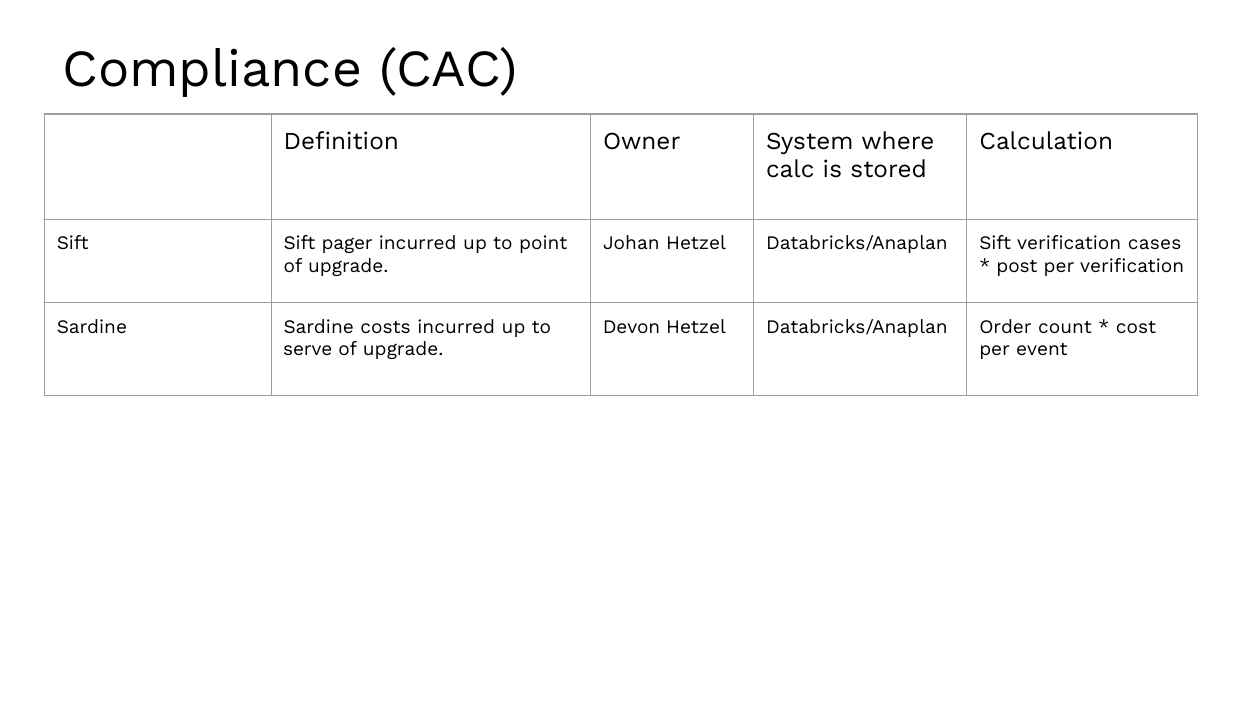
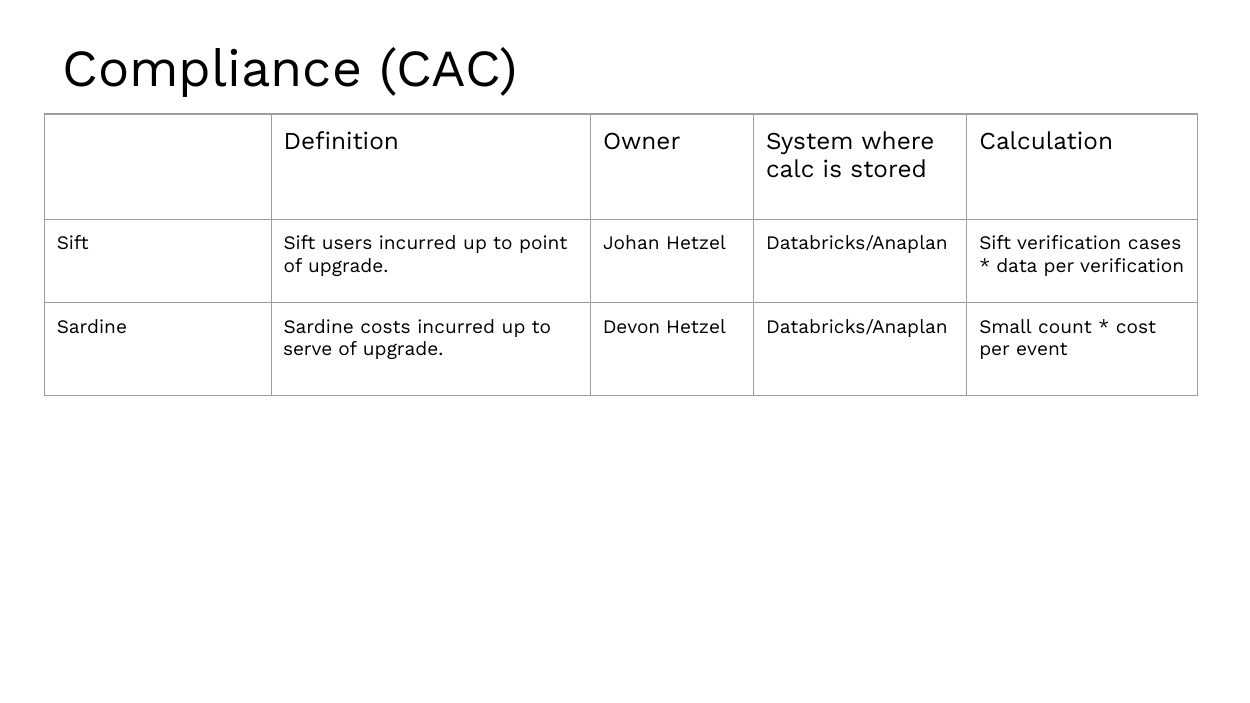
pager: pager -> users
post: post -> data
Order: Order -> Small
